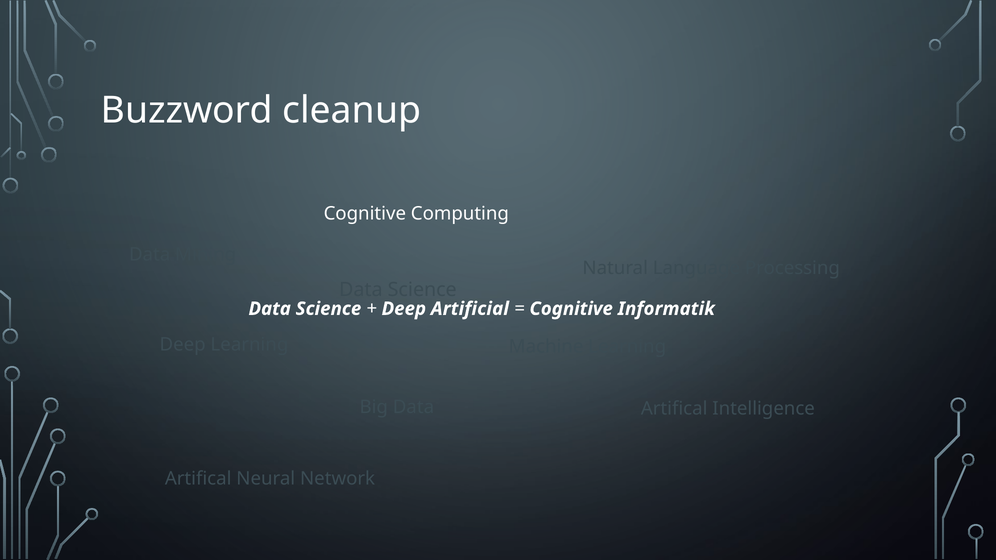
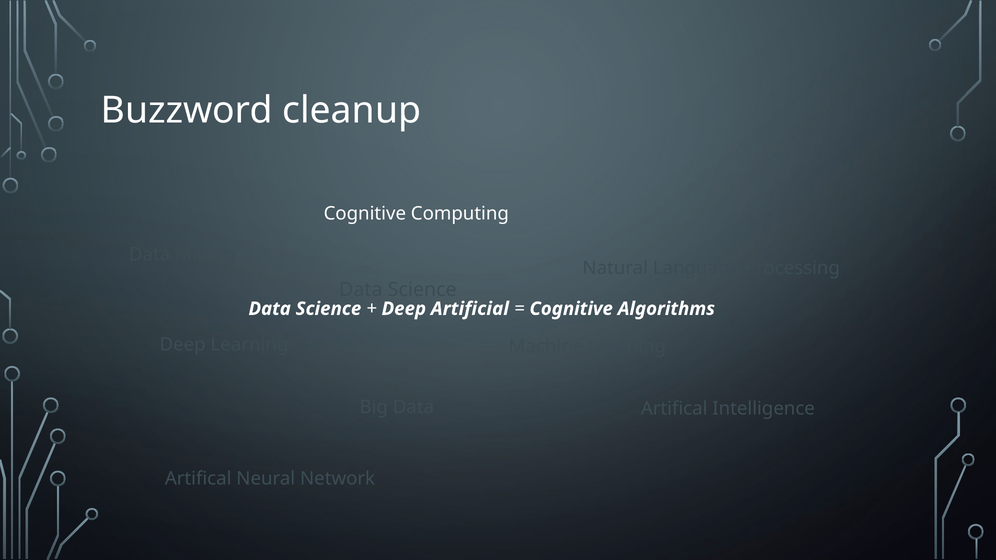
Informatik: Informatik -> Algorithms
